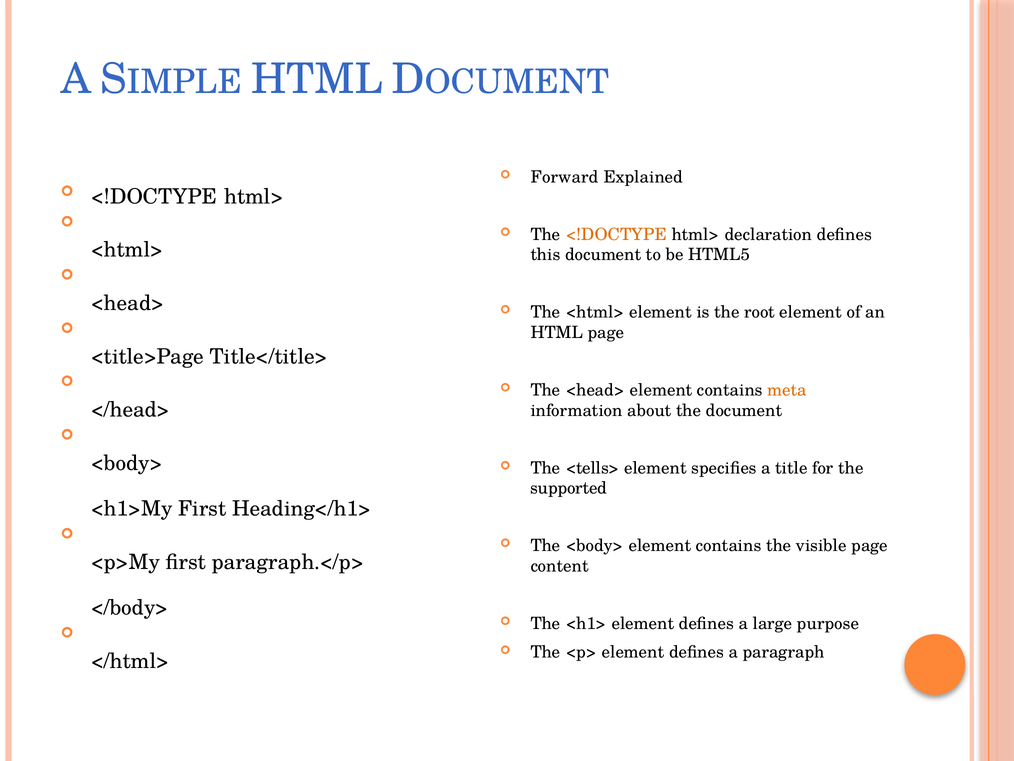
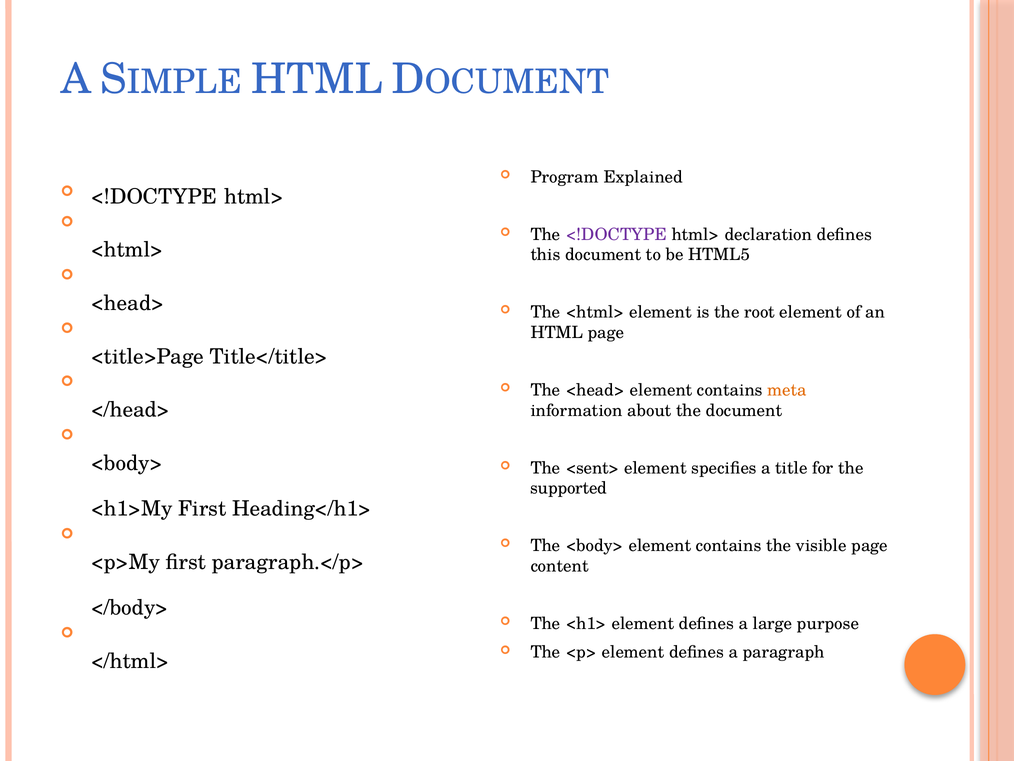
Forward: Forward -> Program
<!DOCTYPE at (616, 234) colour: orange -> purple
<tells>: <tells> -> <sent>
